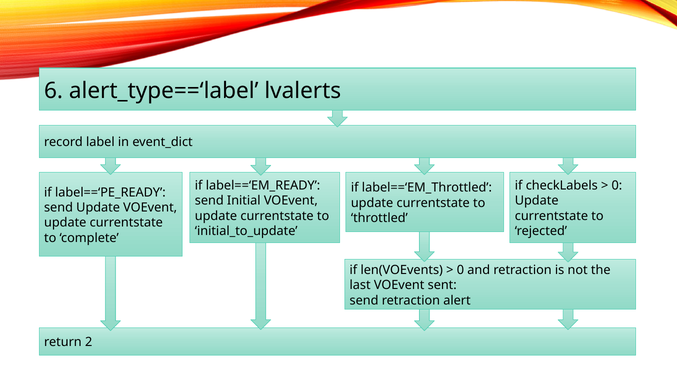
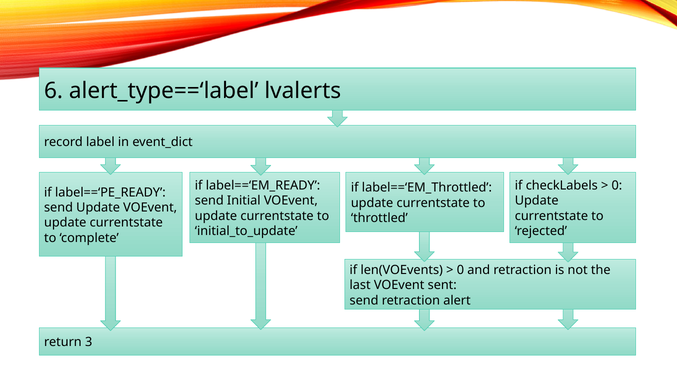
2: 2 -> 3
